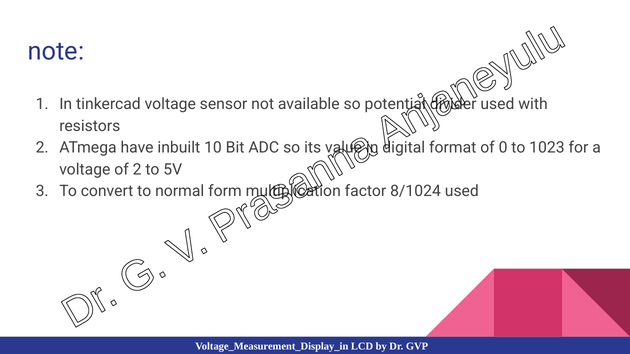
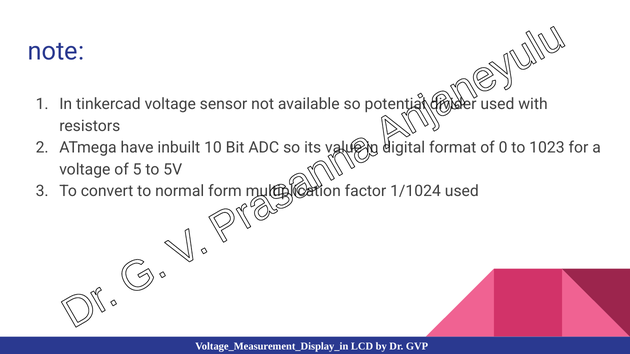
of 2: 2 -> 5
8/1024: 8/1024 -> 1/1024
